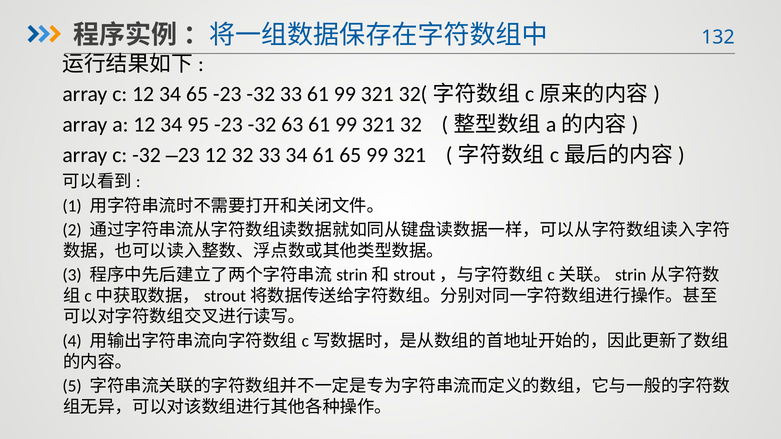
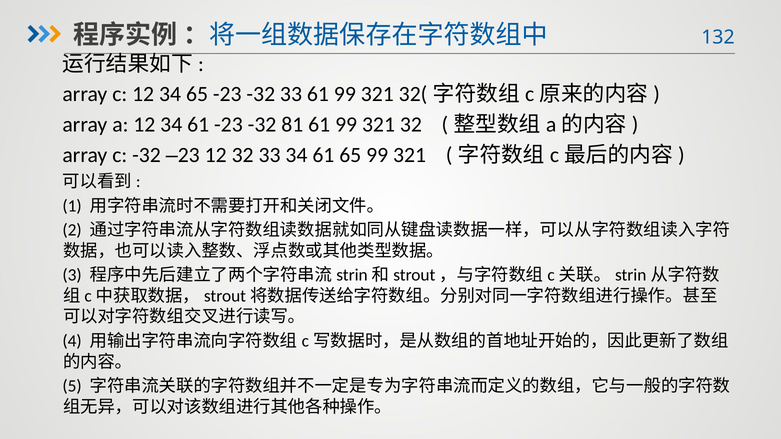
12 34 95: 95 -> 61
63: 63 -> 81
